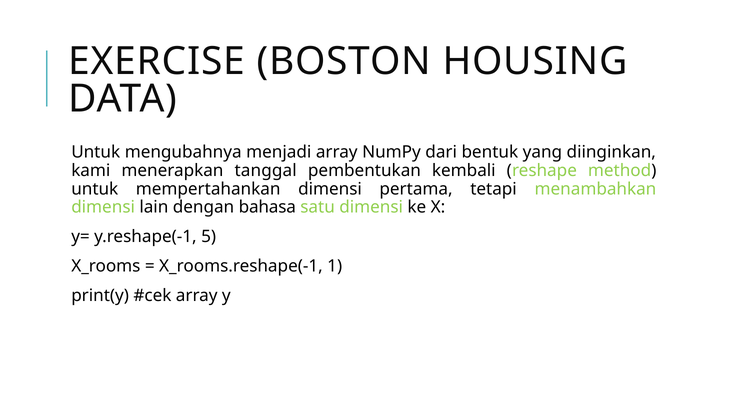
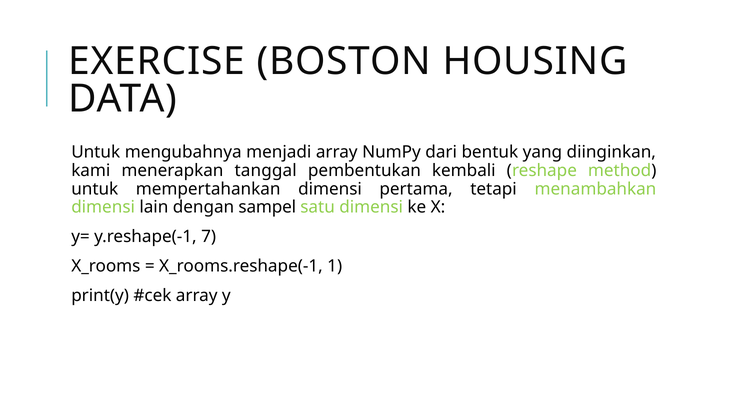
bahasa: bahasa -> sampel
5: 5 -> 7
